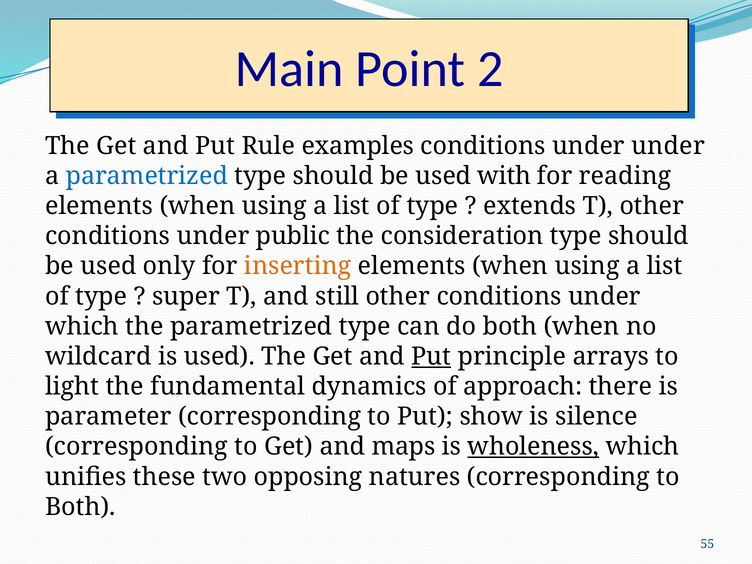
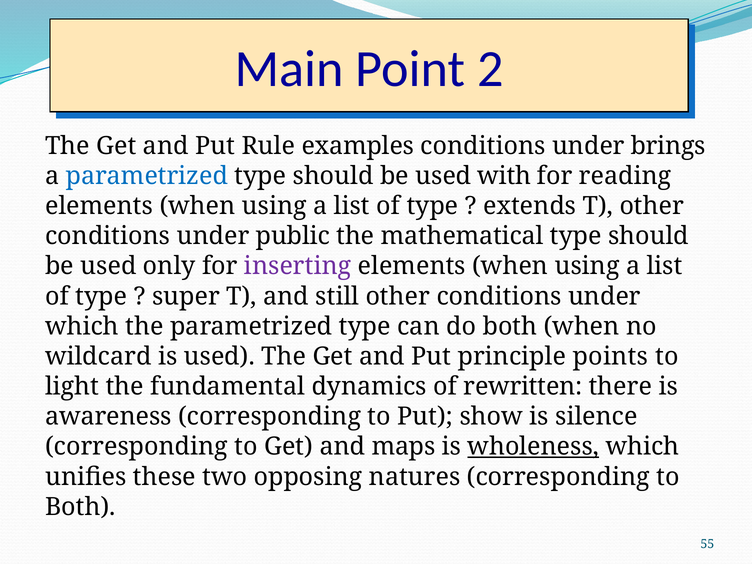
under under: under -> brings
consideration: consideration -> mathematical
inserting colour: orange -> purple
Put at (431, 356) underline: present -> none
arrays: arrays -> points
approach: approach -> rewritten
parameter: parameter -> awareness
